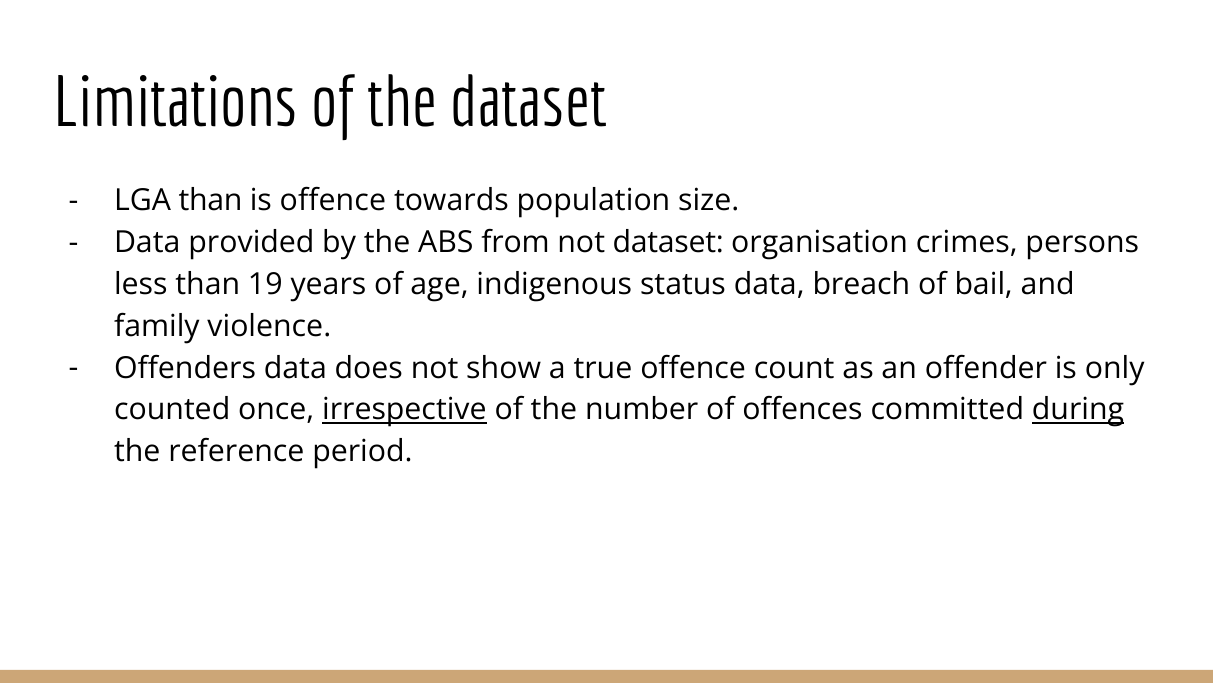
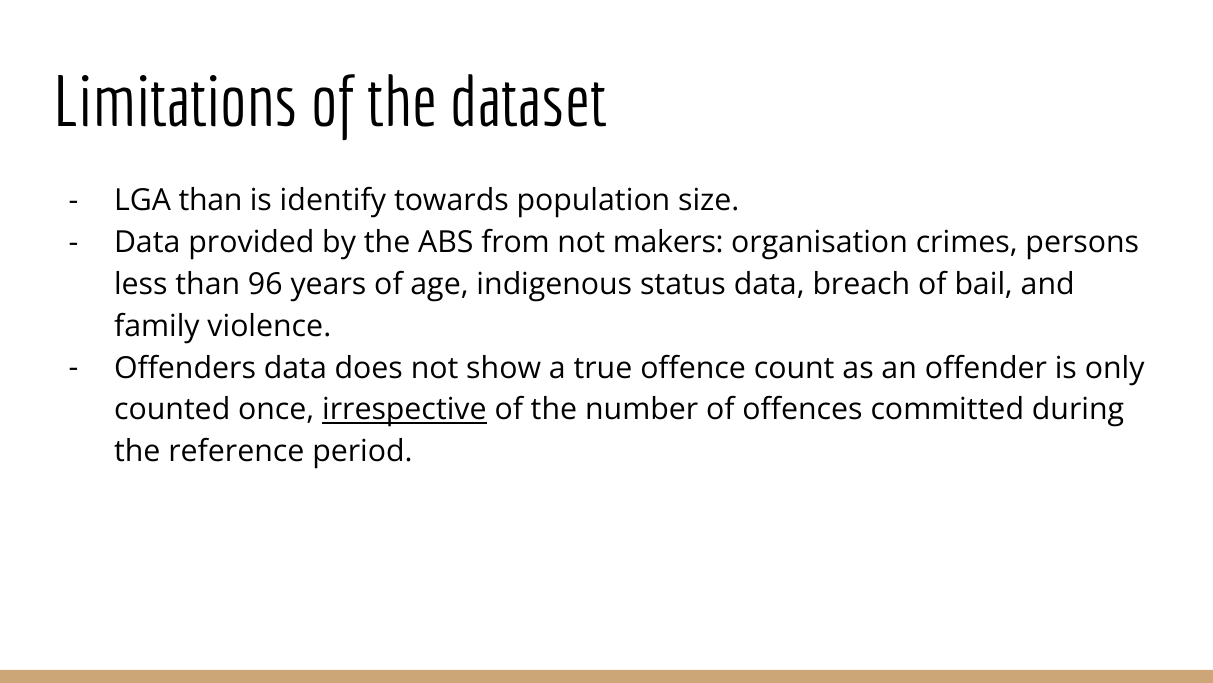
is offence: offence -> identify
not dataset: dataset -> makers
19: 19 -> 96
during underline: present -> none
